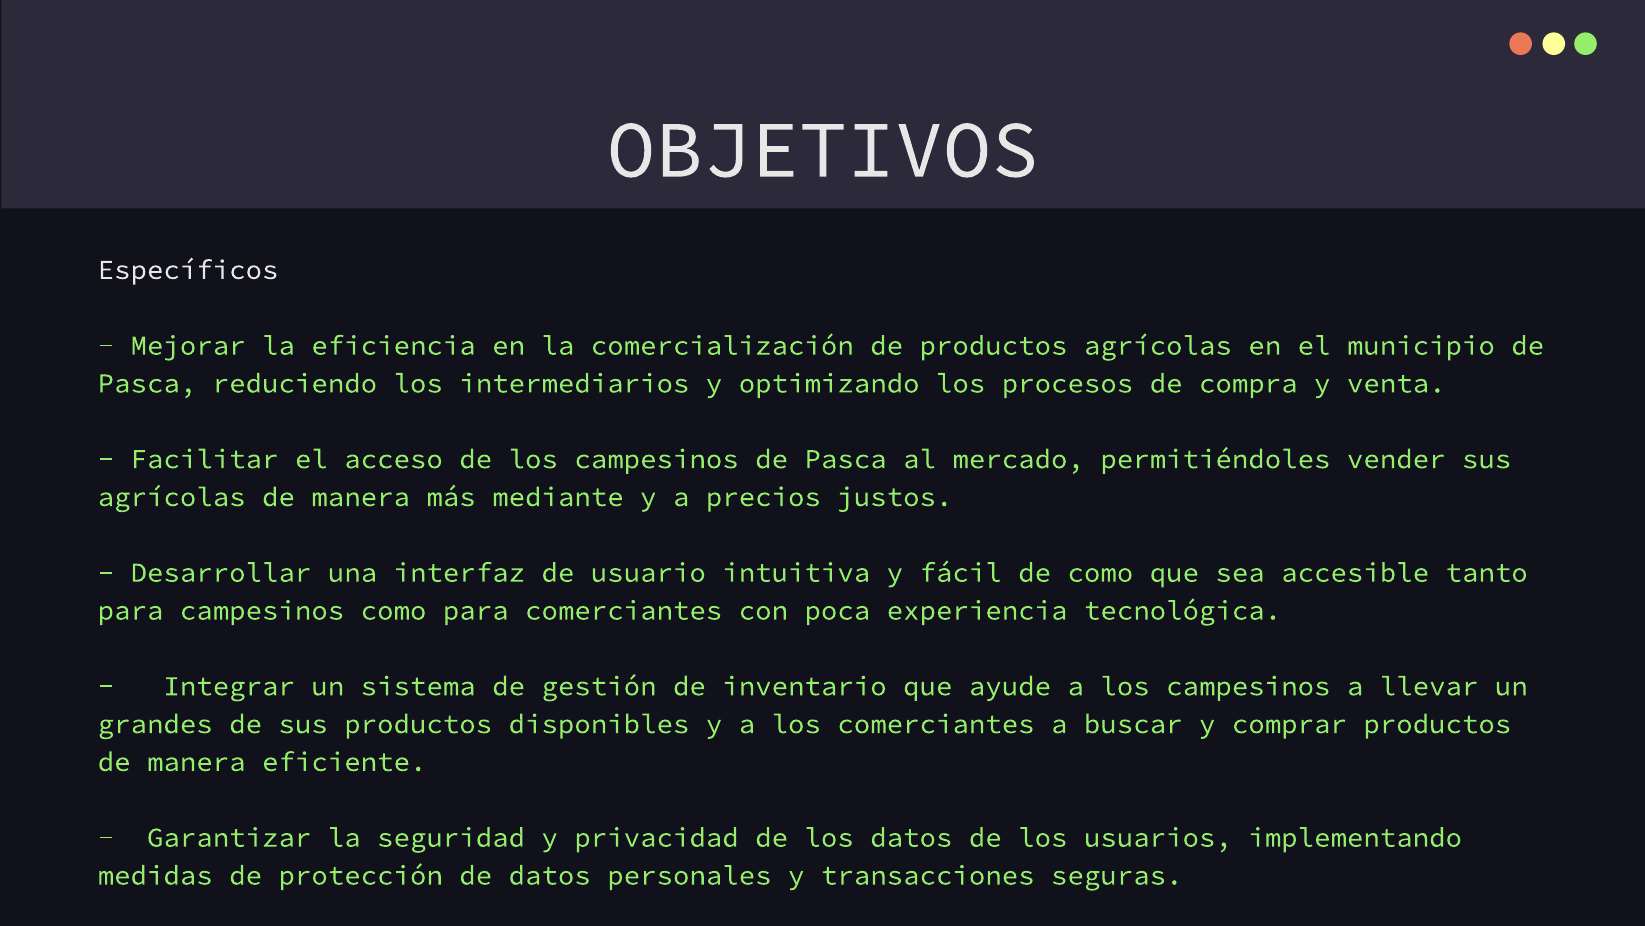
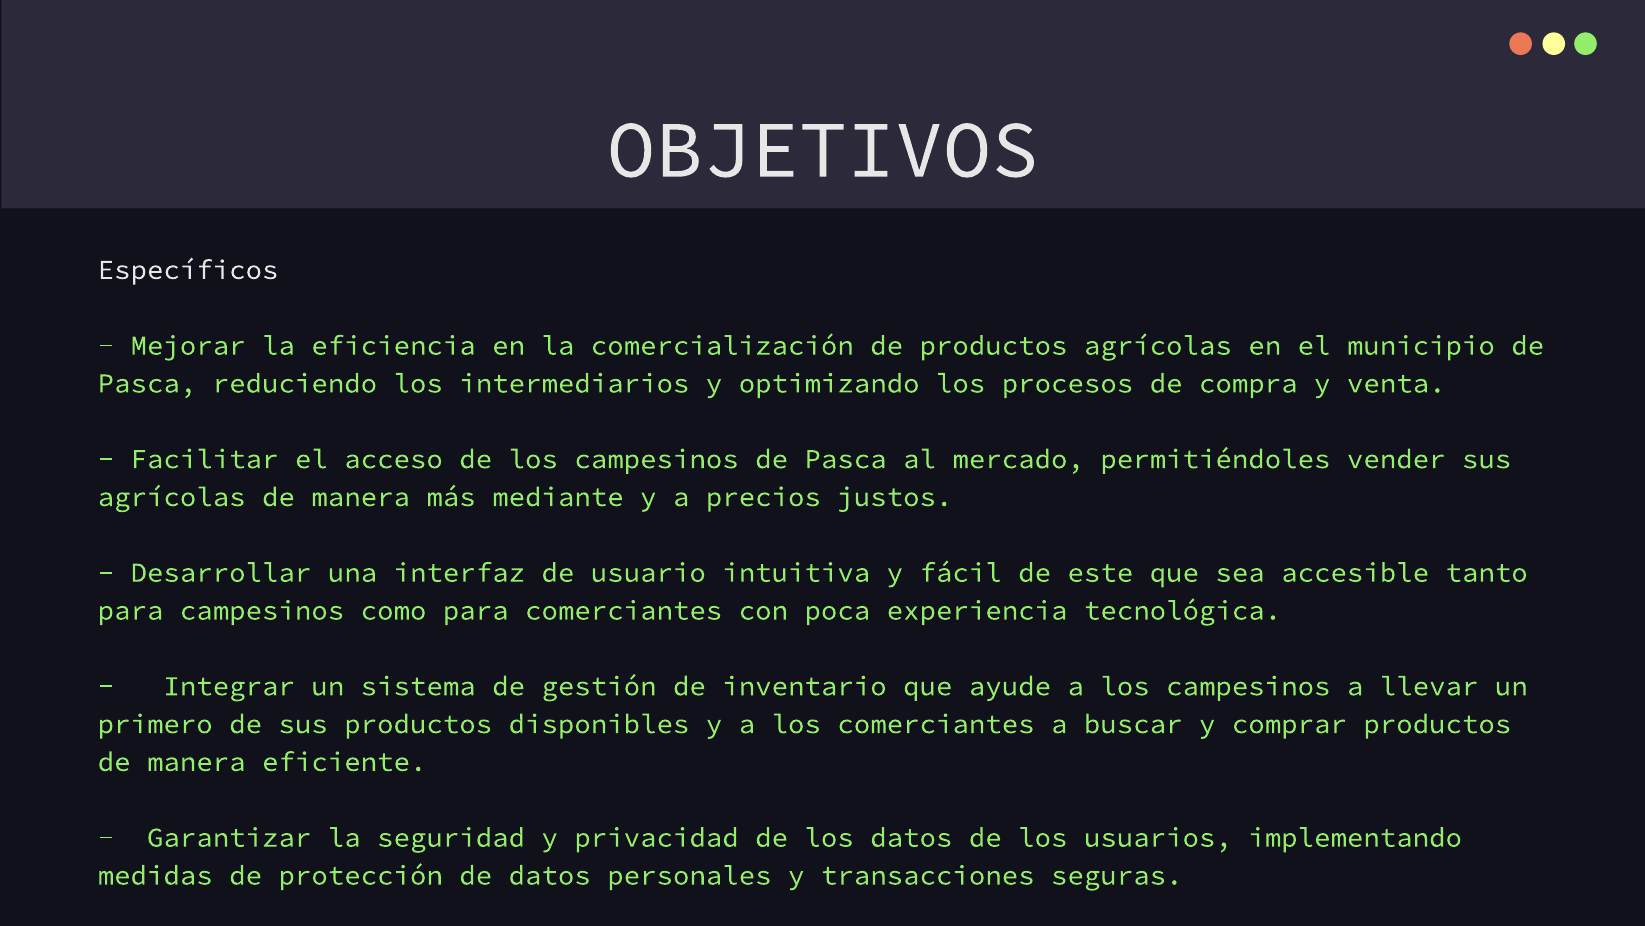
de como: como -> este
grandes: grandes -> primero
